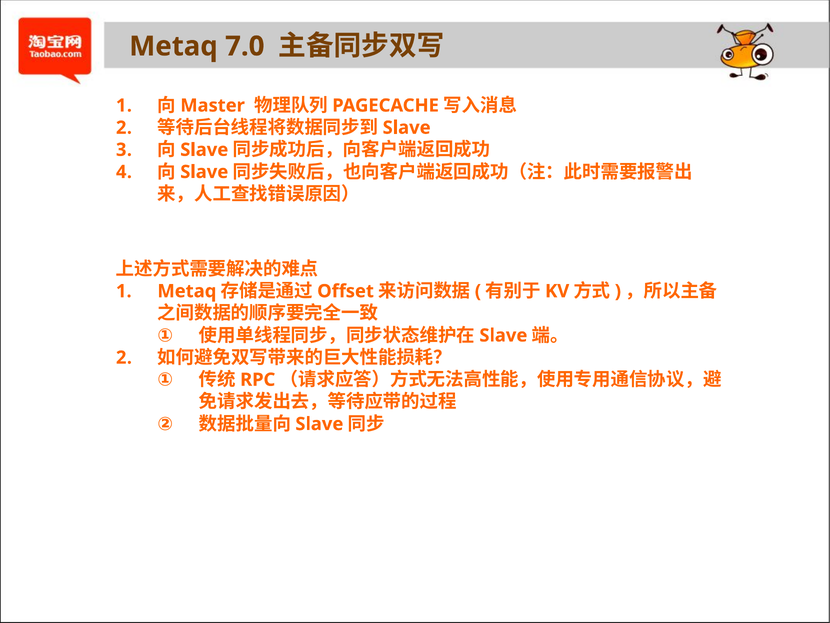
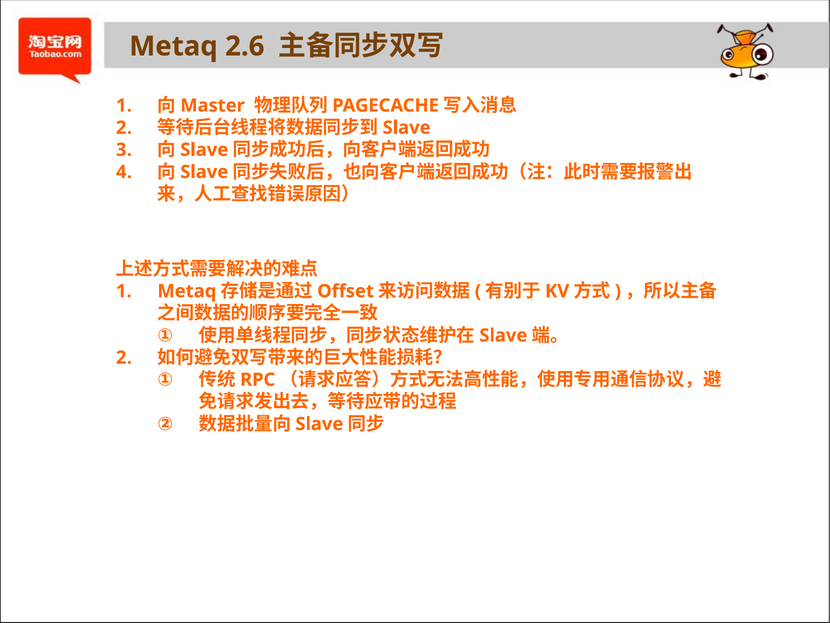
7.0: 7.0 -> 2.6
